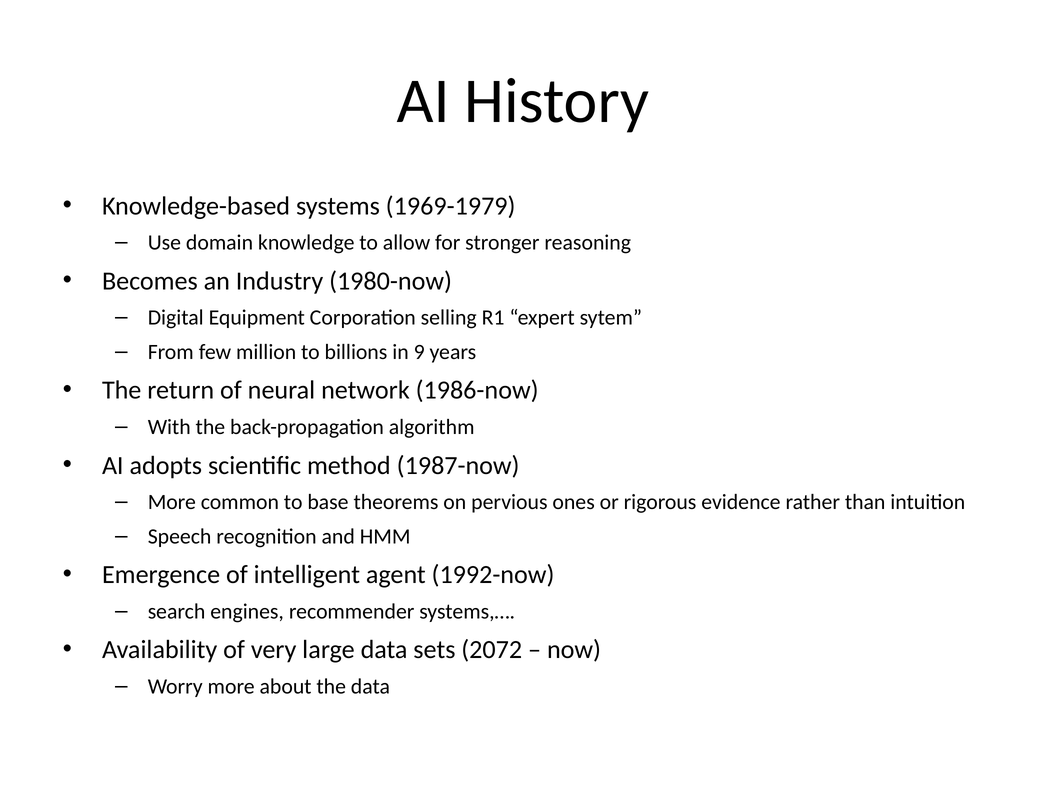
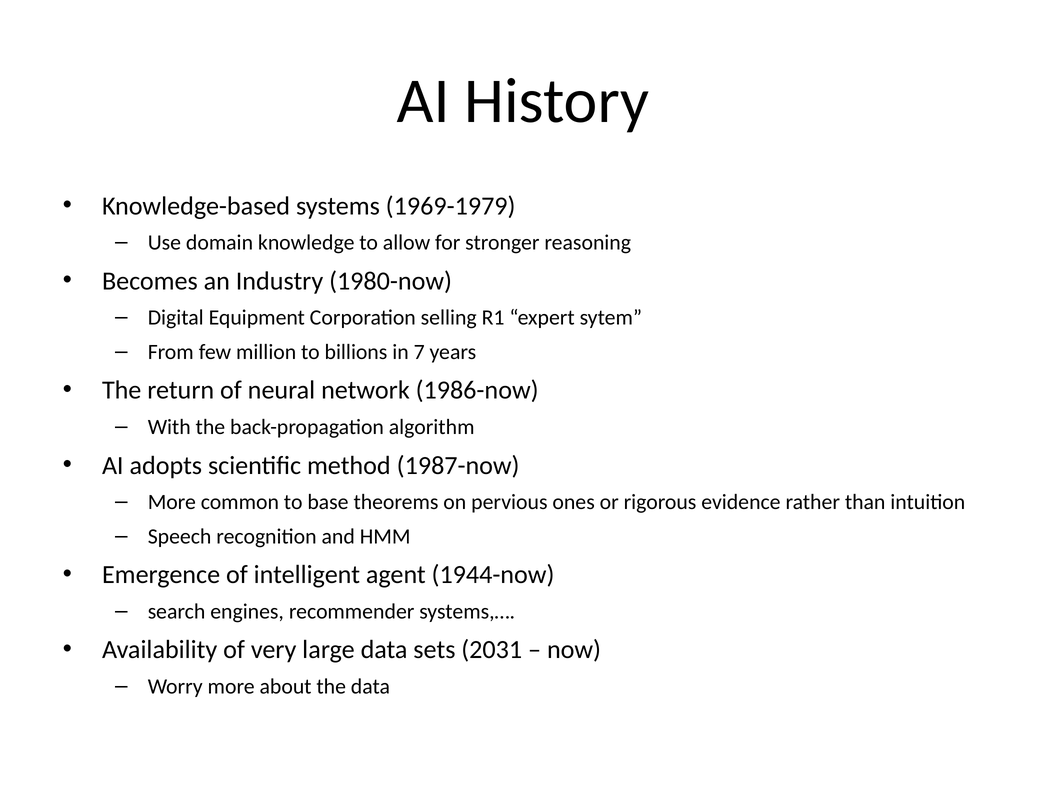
9: 9 -> 7
1992-now: 1992-now -> 1944-now
2072: 2072 -> 2031
